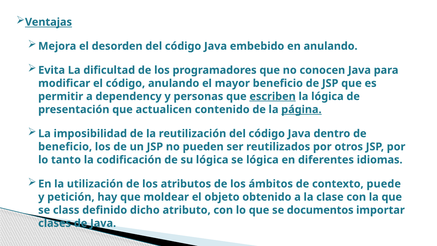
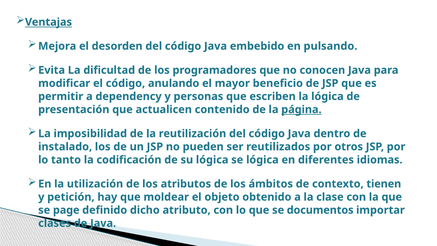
en anulando: anulando -> pulsando
escriben underline: present -> none
beneficio at (65, 147): beneficio -> instalado
puede: puede -> tienen
class: class -> page
